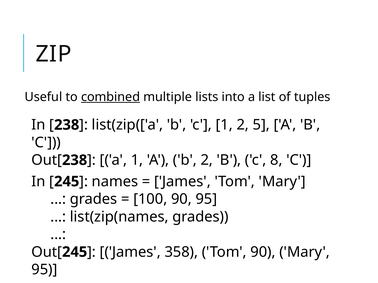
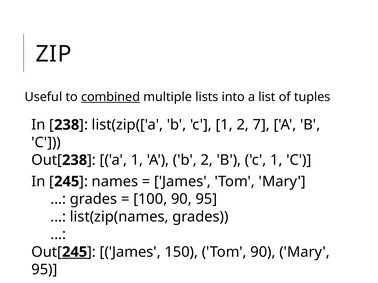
5: 5 -> 7
2 B c 8: 8 -> 1
245 at (75, 252) underline: none -> present
358: 358 -> 150
